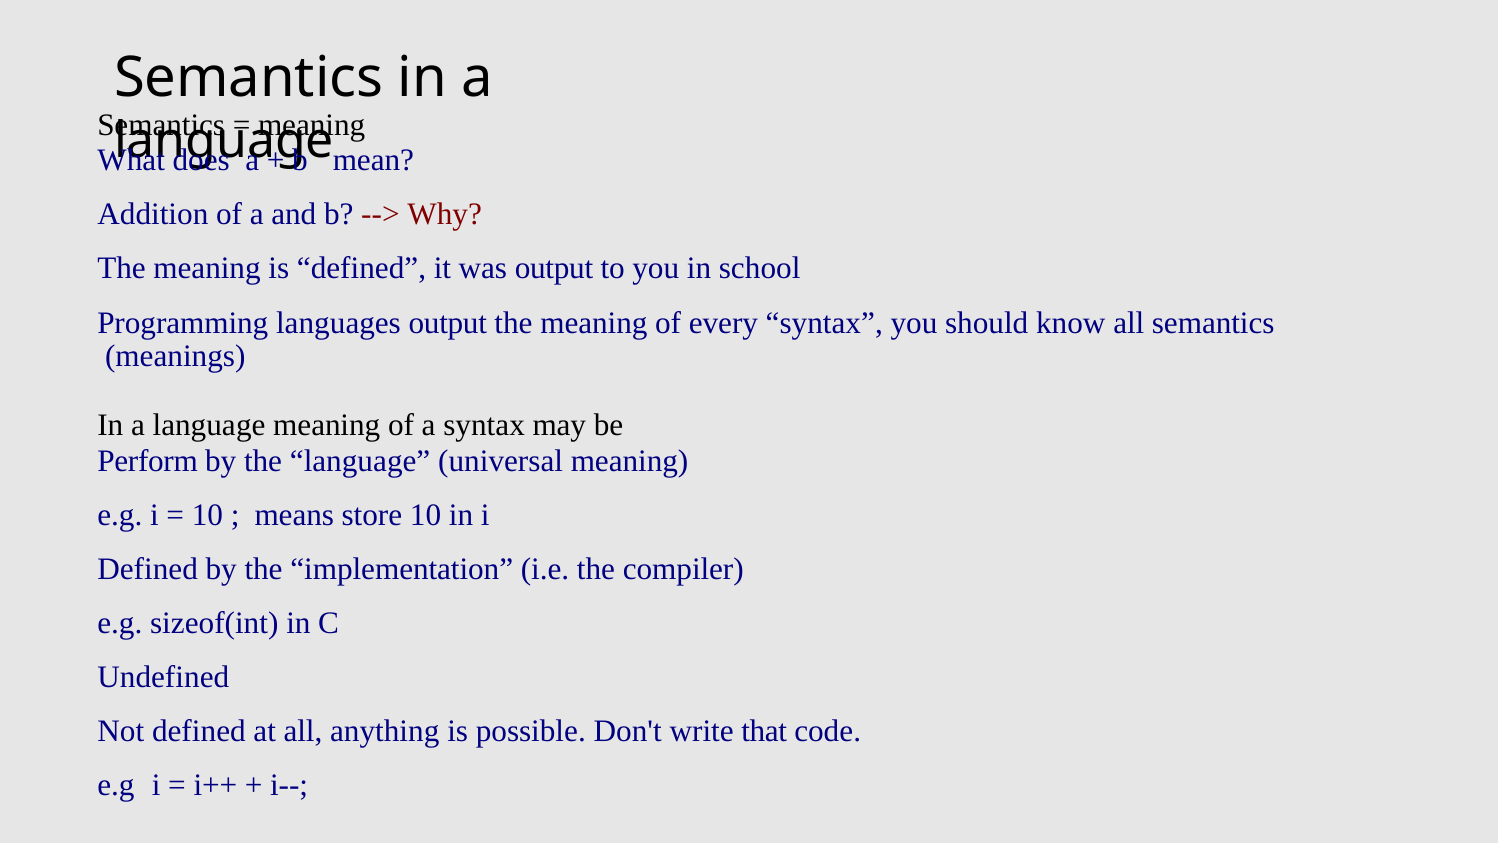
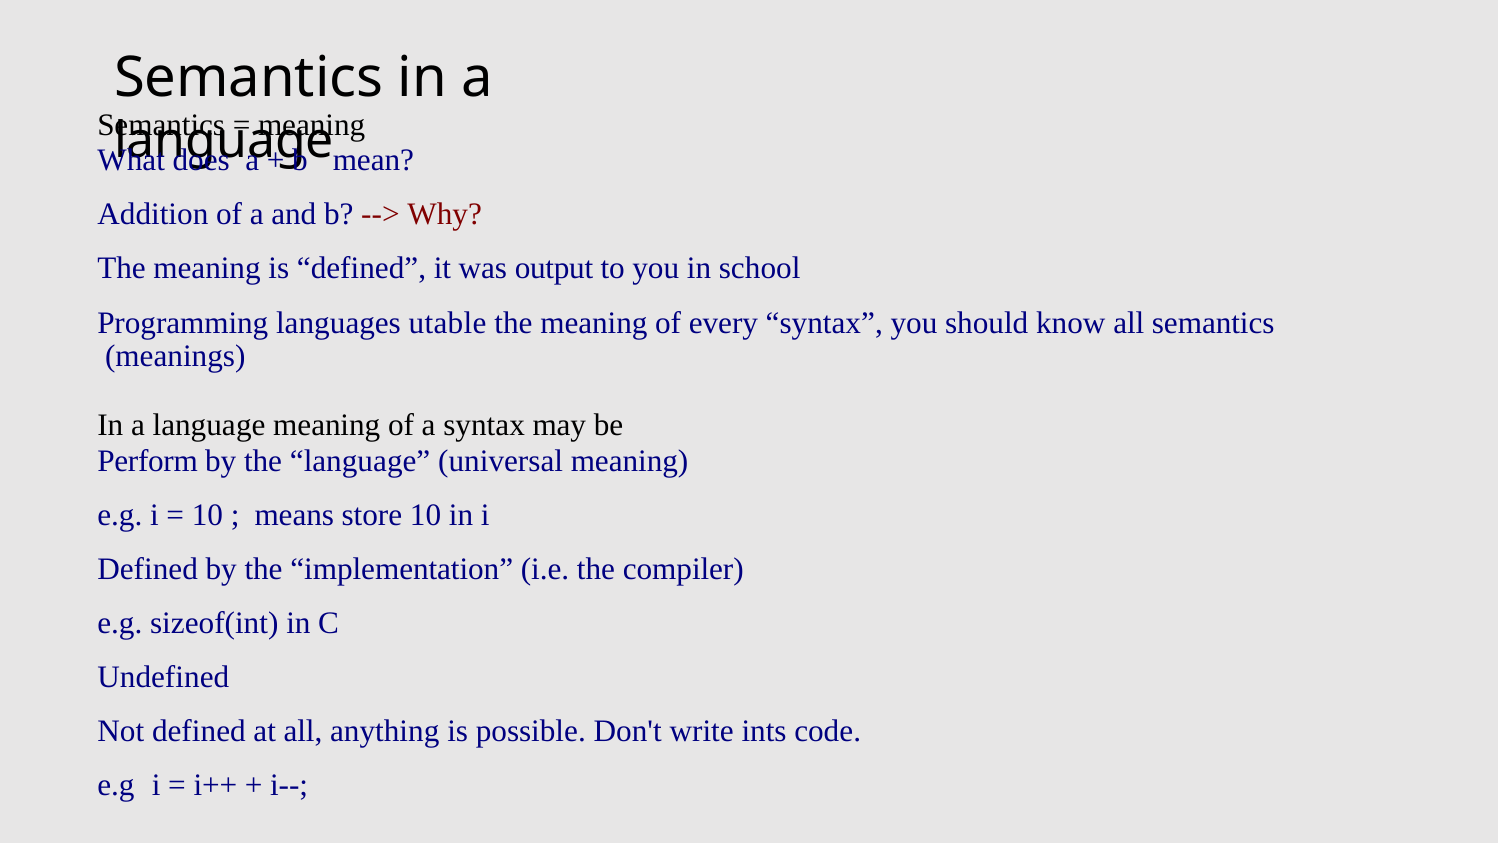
languages output: output -> utable
that: that -> ints
